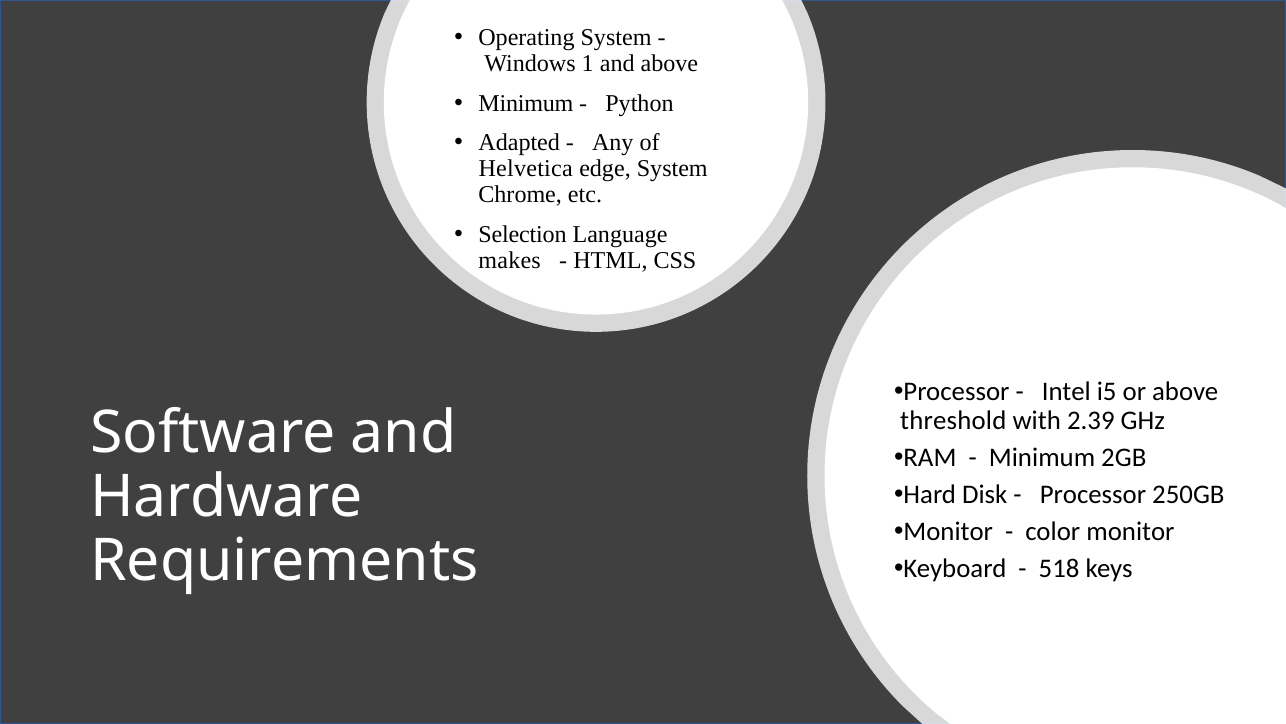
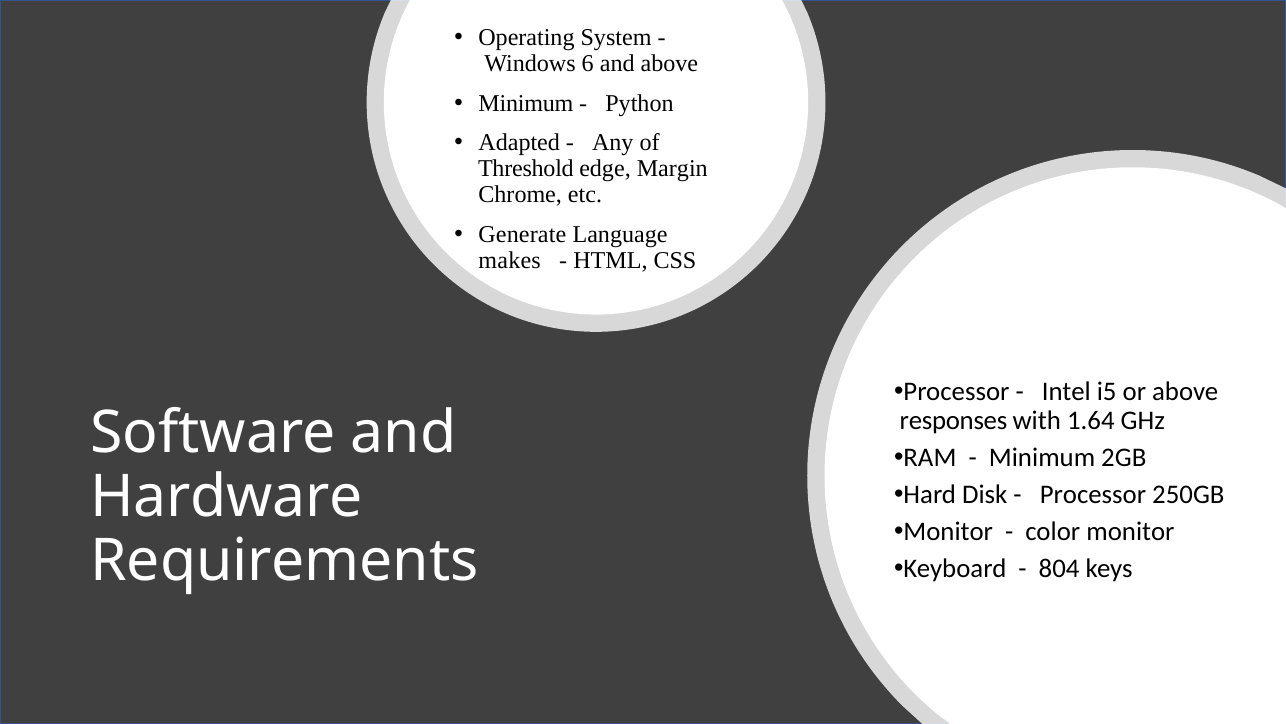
1: 1 -> 6
Helvetica: Helvetica -> Threshold
edge System: System -> Margin
Selection: Selection -> Generate
threshold: threshold -> responses
2.39: 2.39 -> 1.64
518: 518 -> 804
